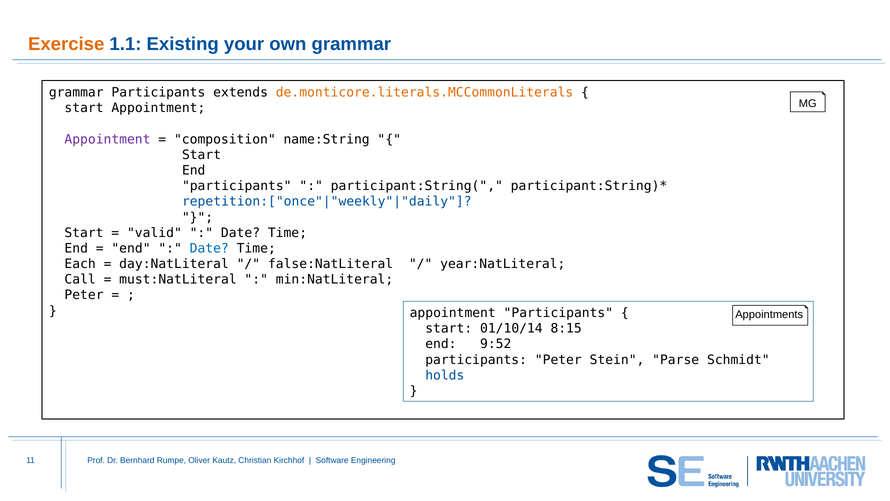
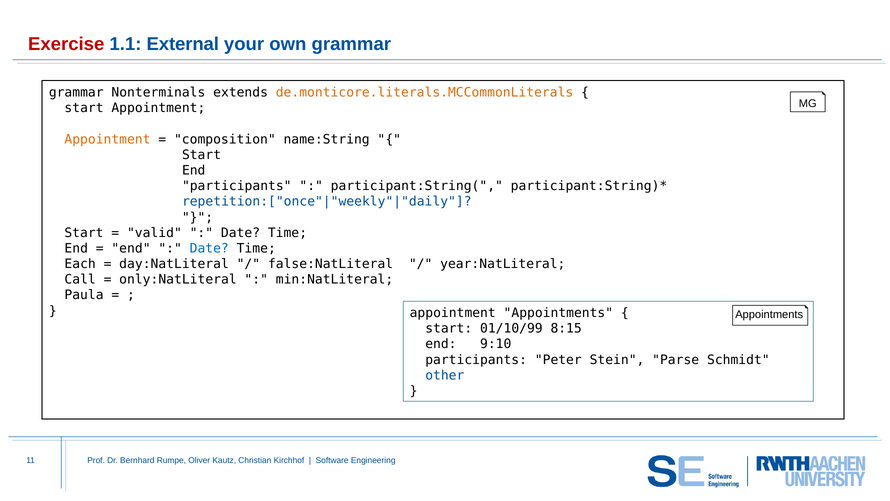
Exercise colour: orange -> red
Existing: Existing -> External
grammar Participants: Participants -> Nonterminals
Appointment at (107, 139) colour: purple -> orange
must:NatLiteral: must:NatLiteral -> only:NatLiteral
Peter at (84, 295): Peter -> Paula
appointment Participants: Participants -> Appointments
01/10/14: 01/10/14 -> 01/10/99
9:52: 9:52 -> 9:10
holds: holds -> other
